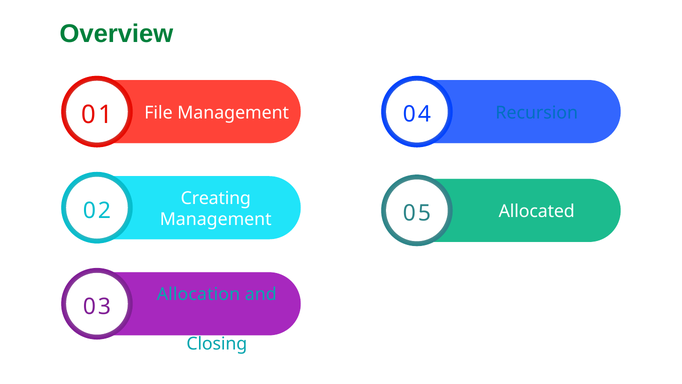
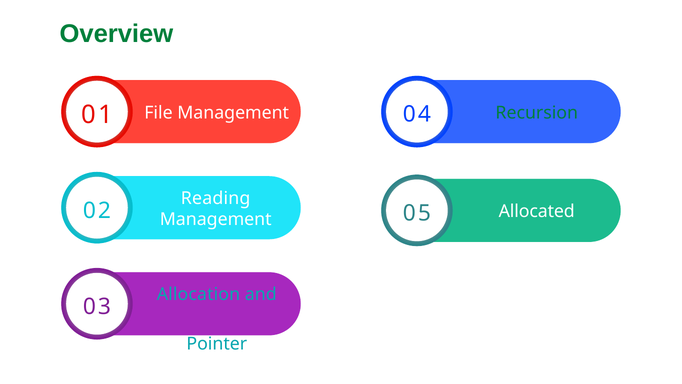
Recursion colour: blue -> green
Creating: Creating -> Reading
Closing: Closing -> Pointer
